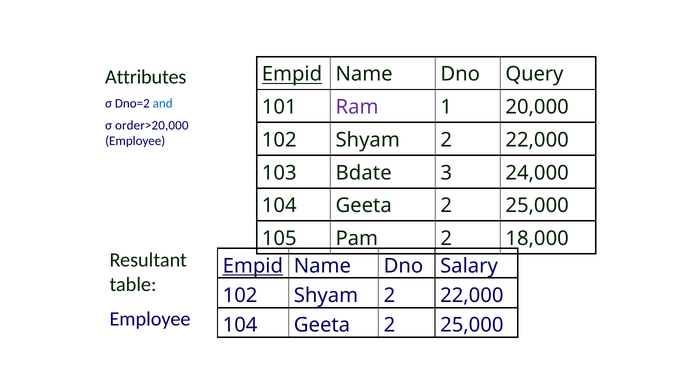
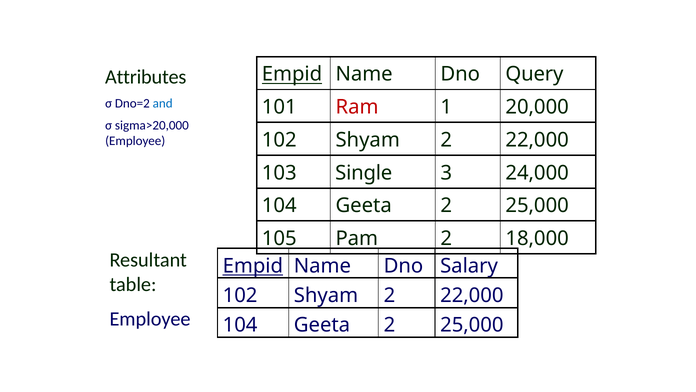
Ram colour: purple -> red
order>20,000: order>20,000 -> sigma>20,000
Bdate: Bdate -> Single
